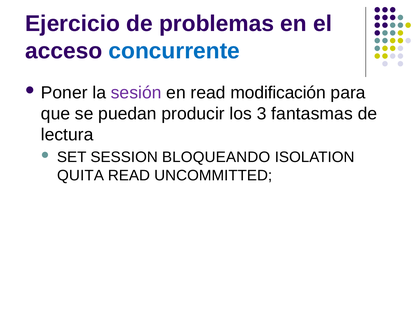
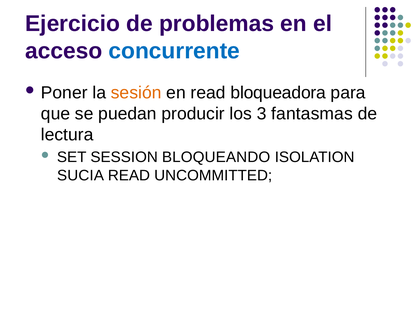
sesión colour: purple -> orange
modificación: modificación -> bloqueadora
QUITA: QUITA -> SUCIA
